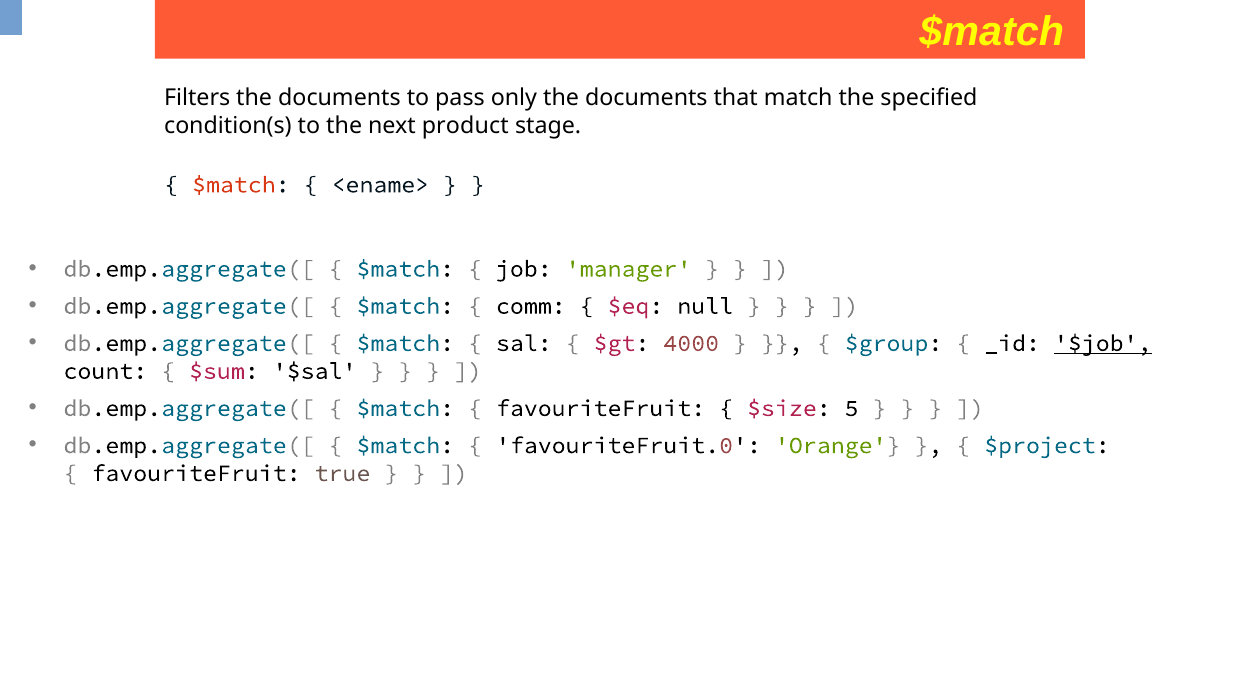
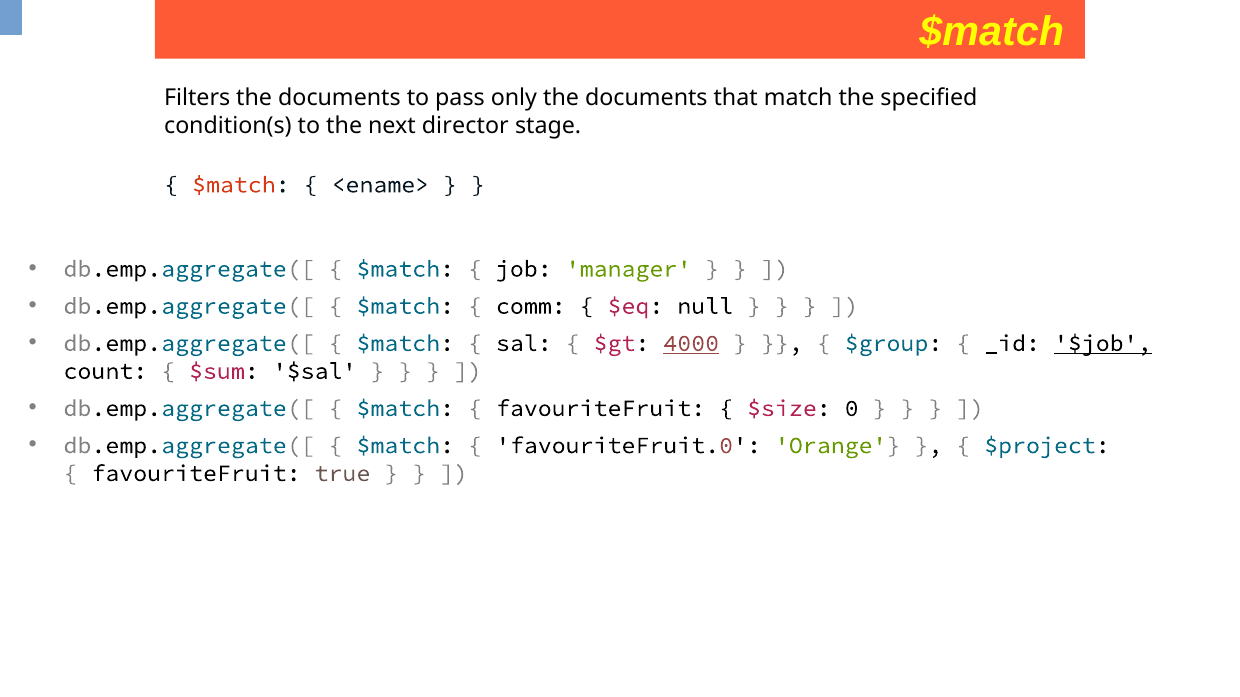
product: product -> director
4000 underline: none -> present
5: 5 -> 0
